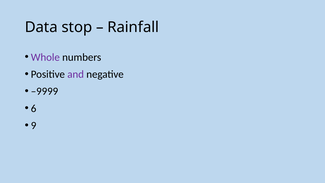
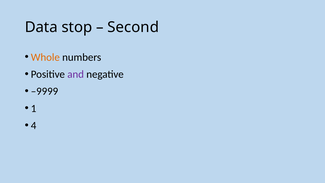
Rainfall: Rainfall -> Second
Whole colour: purple -> orange
6: 6 -> 1
9: 9 -> 4
